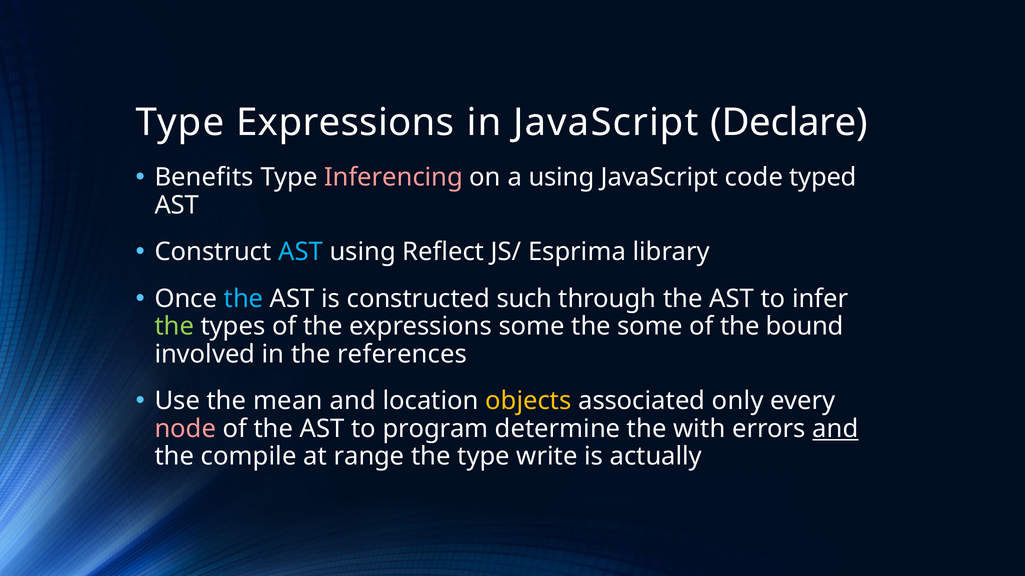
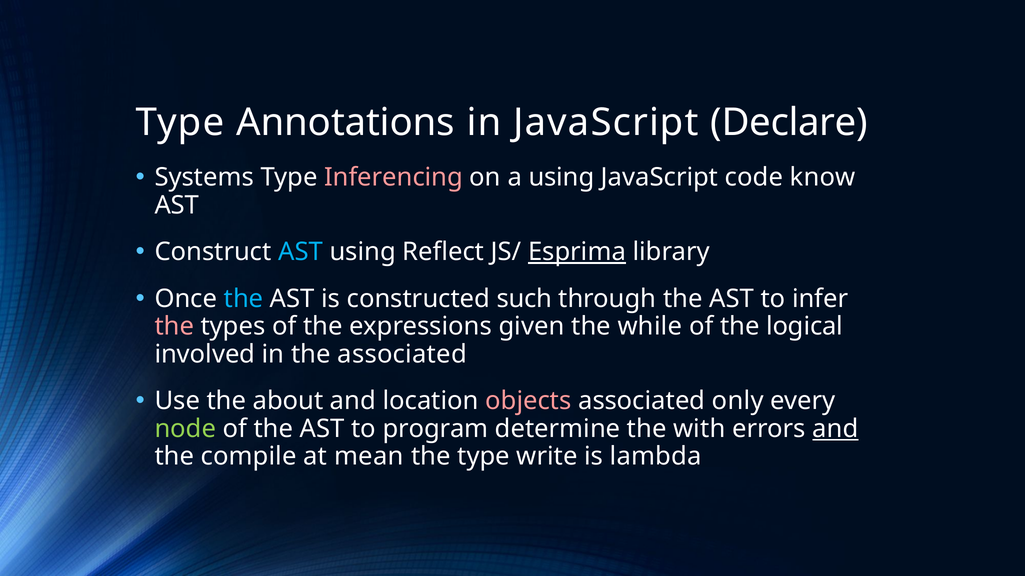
Type Expressions: Expressions -> Annotations
Benefits: Benefits -> Systems
typed: typed -> know
Esprima underline: none -> present
the at (174, 327) colour: light green -> pink
expressions some: some -> given
the some: some -> while
bound: bound -> logical
the references: references -> associated
mean: mean -> about
objects colour: yellow -> pink
node colour: pink -> light green
range: range -> mean
actually: actually -> lambda
